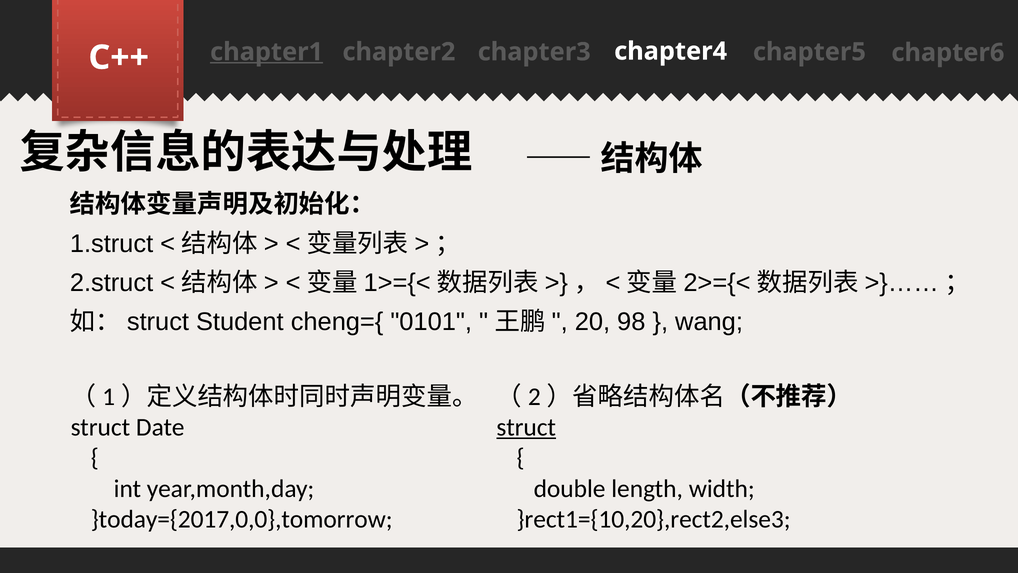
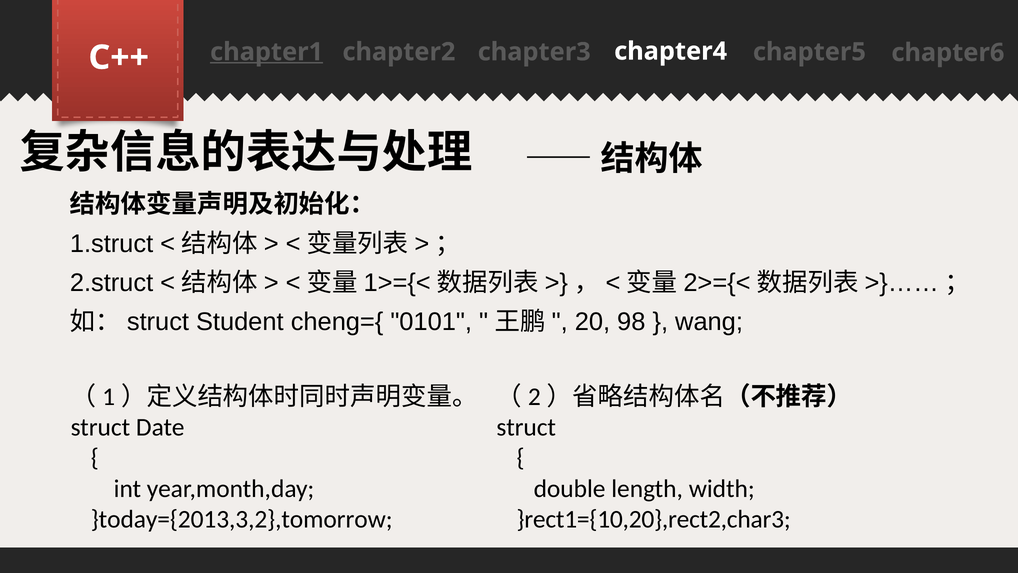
struct at (526, 427) underline: present -> none
}today={2017,0,0},tomorrow: }today={2017,0,0},tomorrow -> }today={2013,3,2},tomorrow
}rect1={10,20},rect2,else3: }rect1={10,20},rect2,else3 -> }rect1={10,20},rect2,char3
